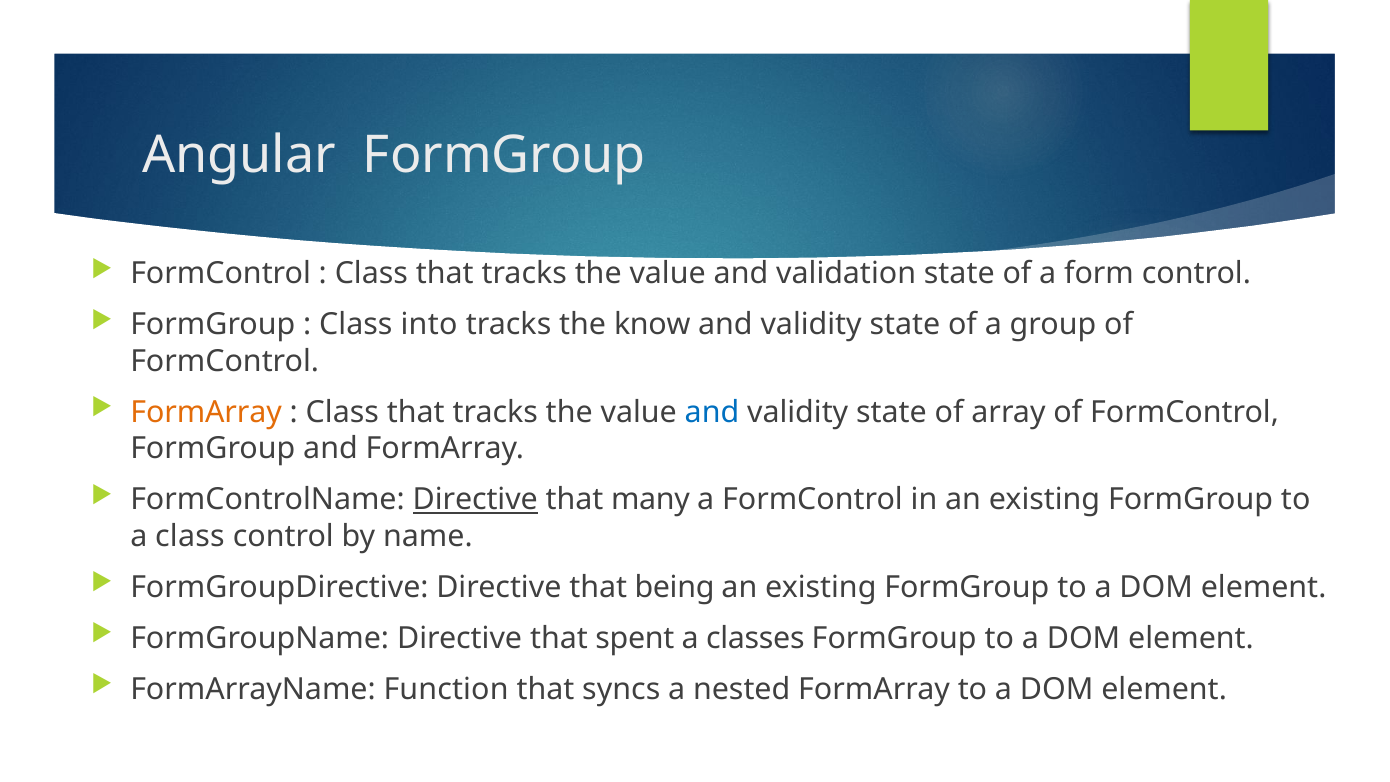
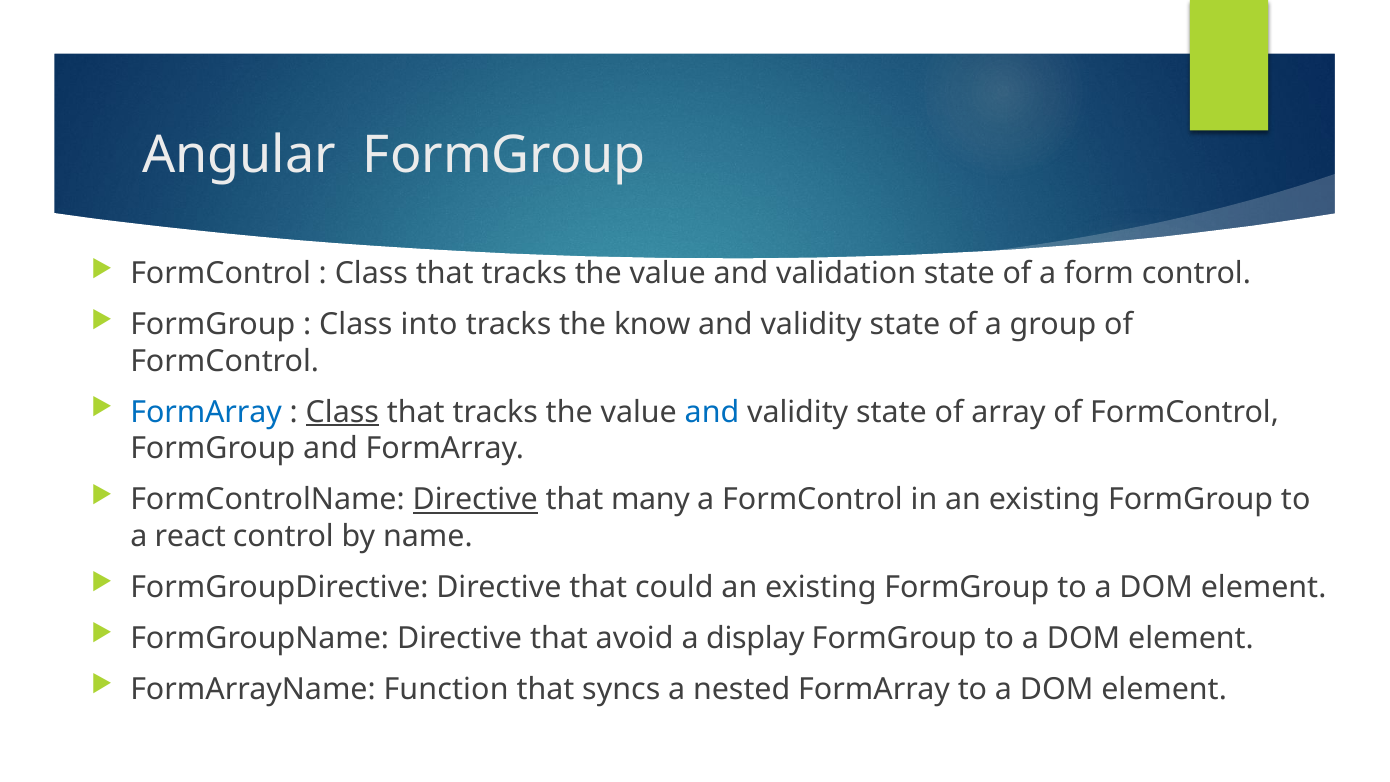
FormArray at (206, 412) colour: orange -> blue
Class at (342, 412) underline: none -> present
a class: class -> react
being: being -> could
spent: spent -> avoid
classes: classes -> display
